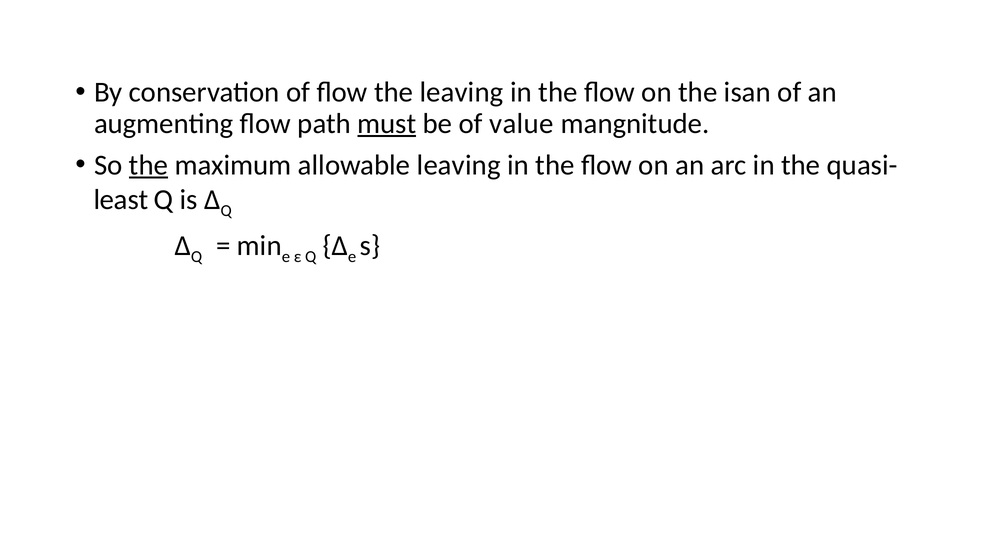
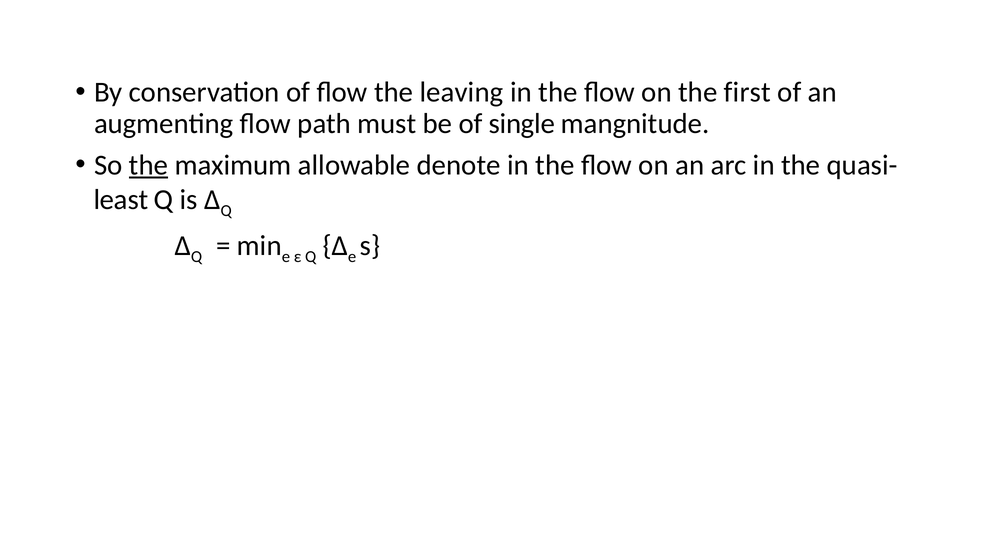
isan: isan -> first
must underline: present -> none
value: value -> single
allowable leaving: leaving -> denote
